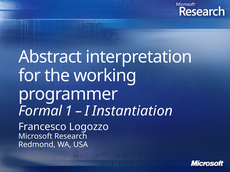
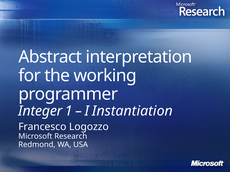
Formal: Formal -> Integer
